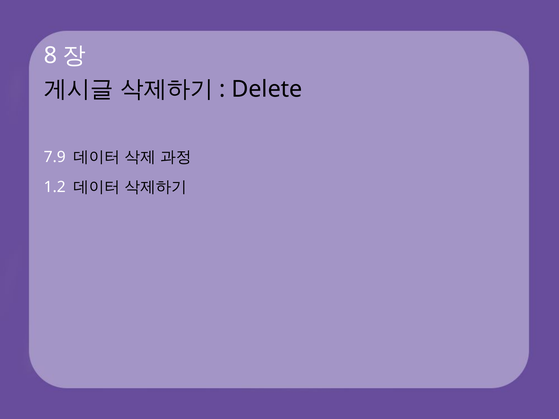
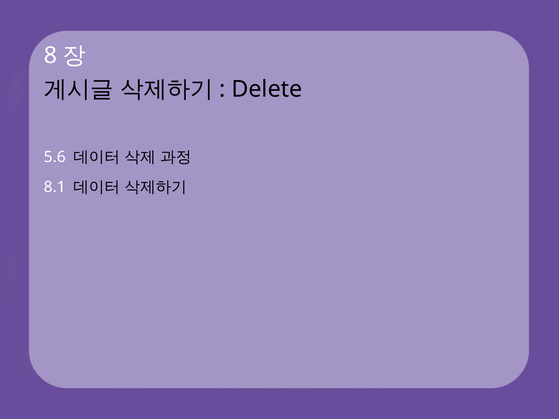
7.9: 7.9 -> 5.6
1.2: 1.2 -> 8.1
